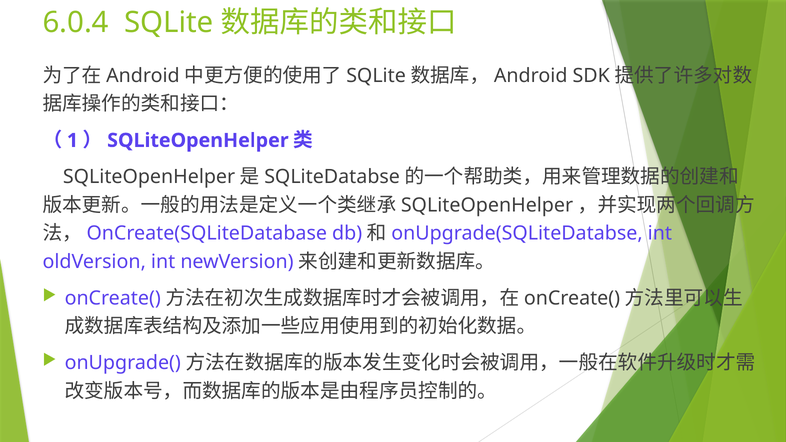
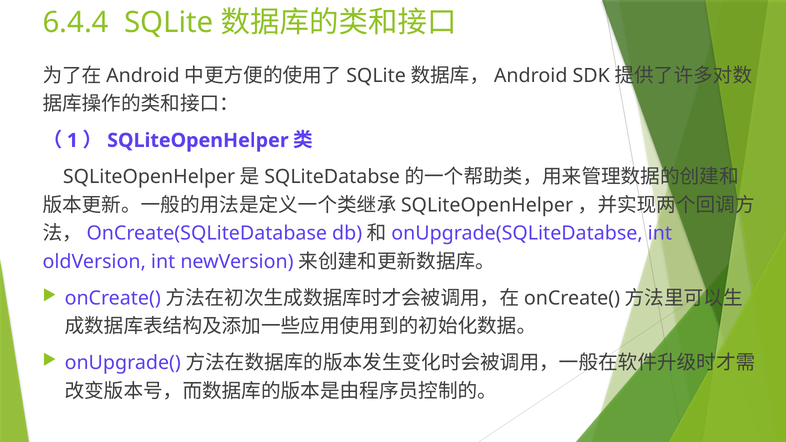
6.0.4: 6.0.4 -> 6.4.4
